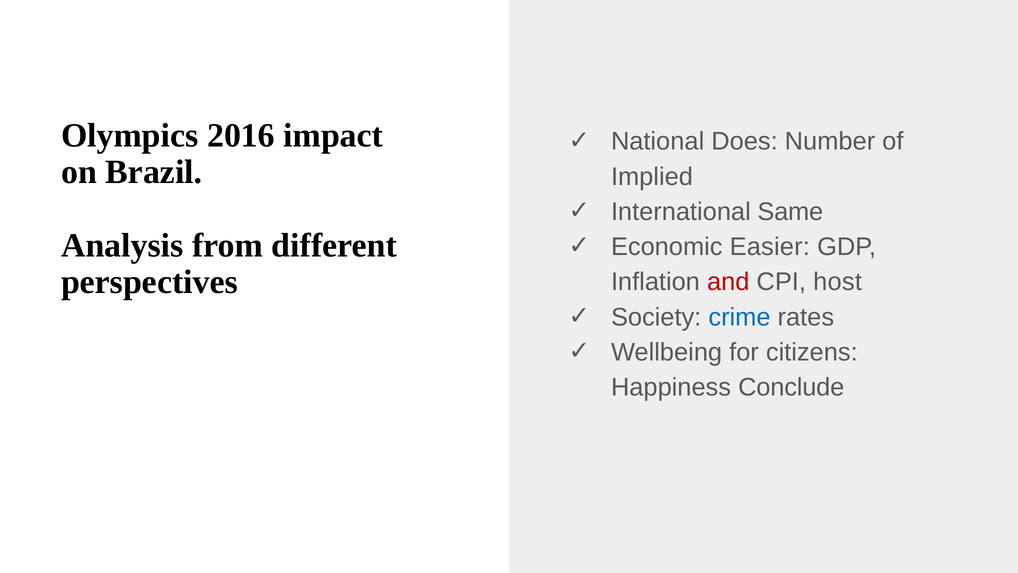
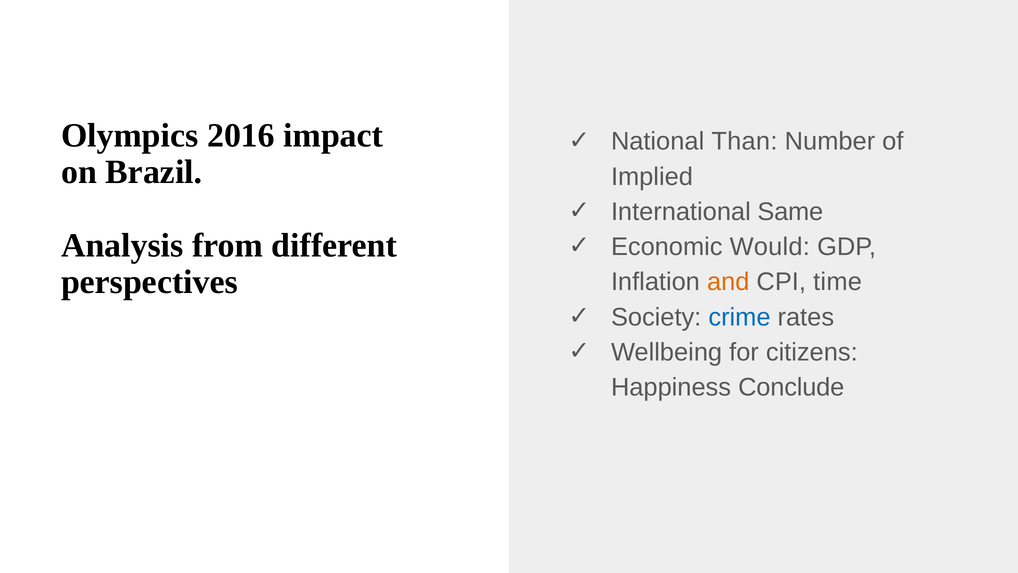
Does: Does -> Than
Easier: Easier -> Would
and colour: red -> orange
host: host -> time
